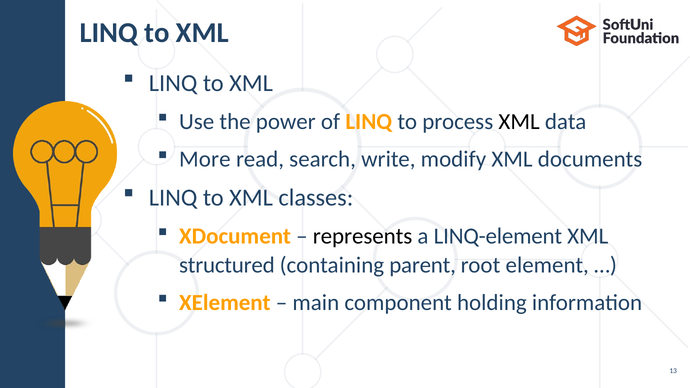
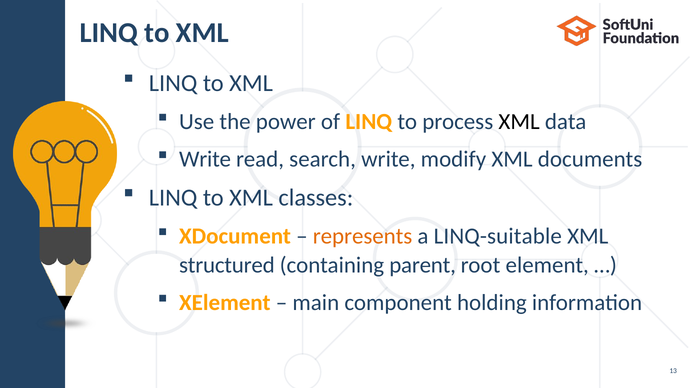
More at (205, 159): More -> Write
represents colour: black -> orange
LINQ-element: LINQ-element -> LINQ-suitable
